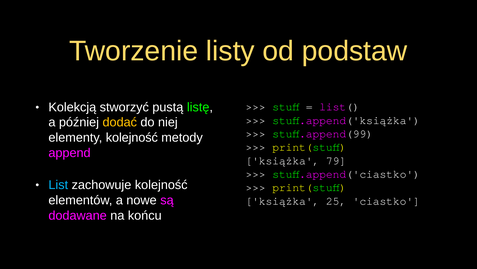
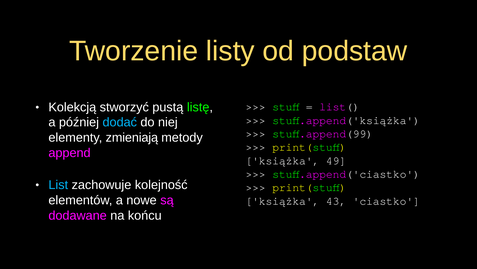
dodać colour: yellow -> light blue
elementy kolejność: kolejność -> zmieniają
79: 79 -> 49
25: 25 -> 43
